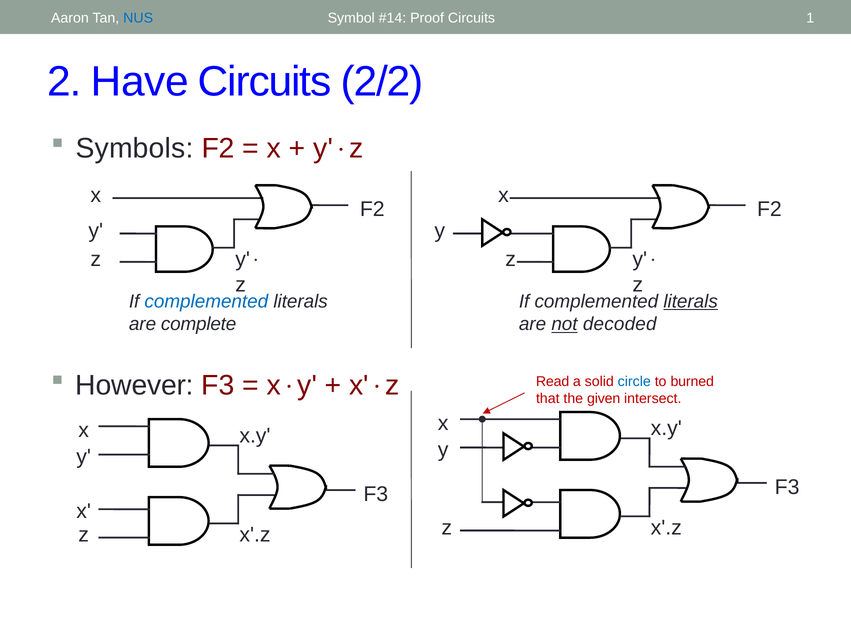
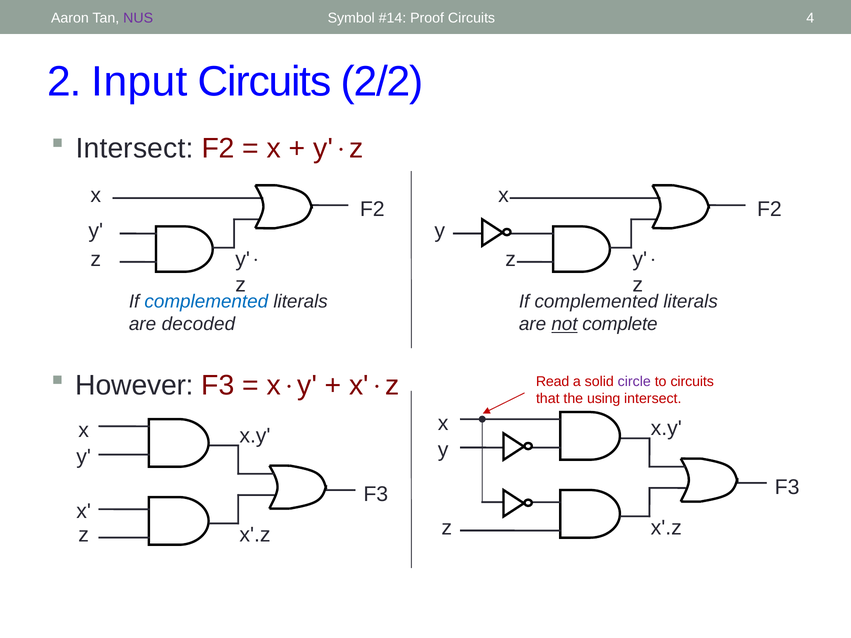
NUS colour: blue -> purple
1: 1 -> 4
Have: Have -> Input
Symbols at (135, 149): Symbols -> Intersect
literals at (691, 301) underline: present -> none
complete: complete -> decoded
decoded: decoded -> complete
circle colour: blue -> purple
to burned: burned -> circuits
given: given -> using
